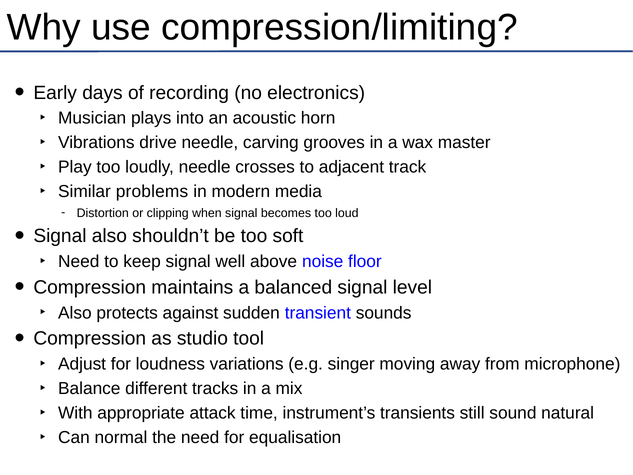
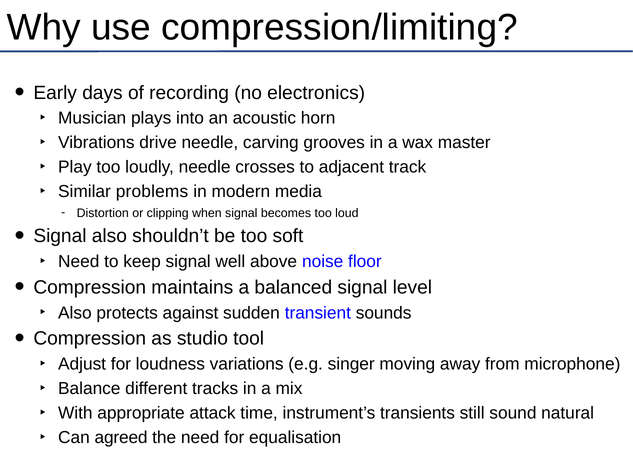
normal: normal -> agreed
